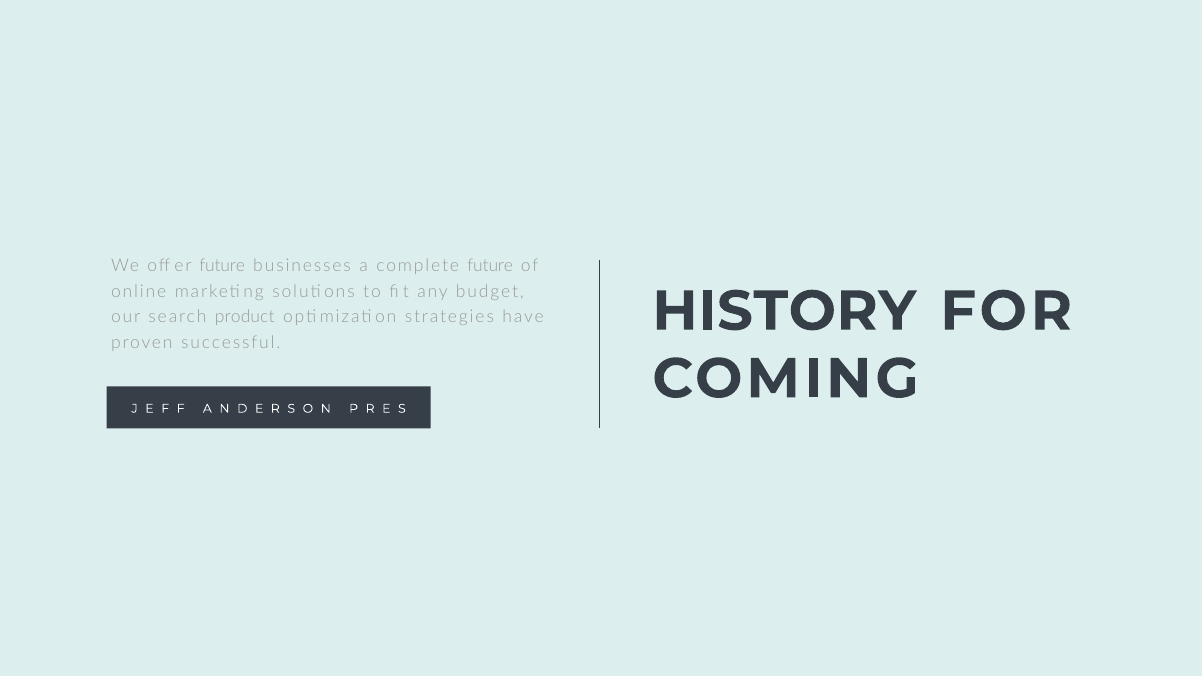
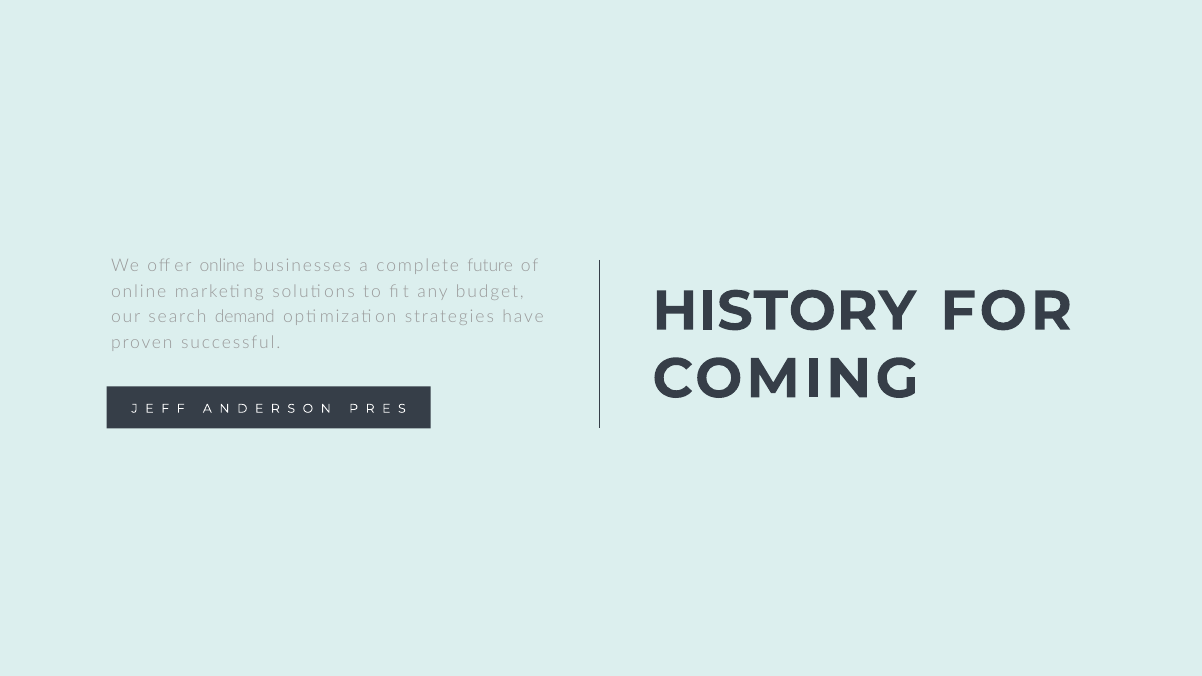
offer future: future -> online
product: product -> demand
